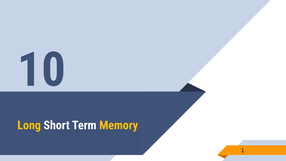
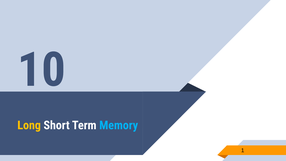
Memory colour: yellow -> light blue
